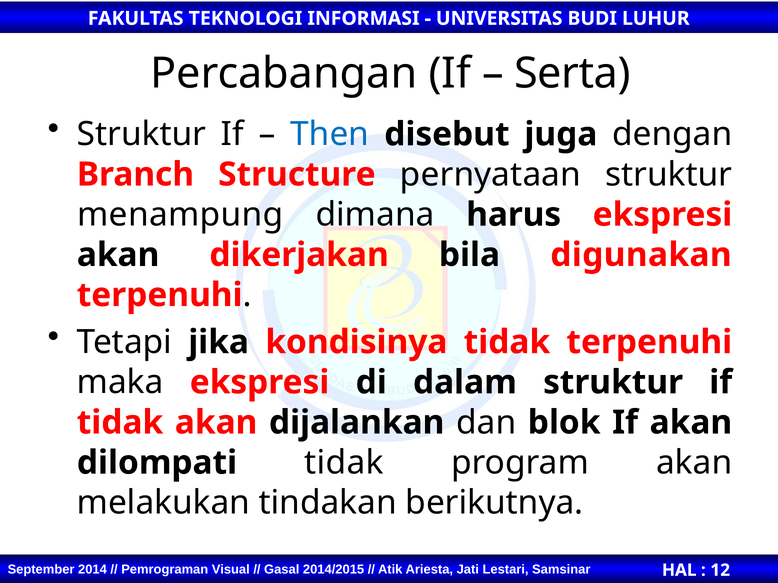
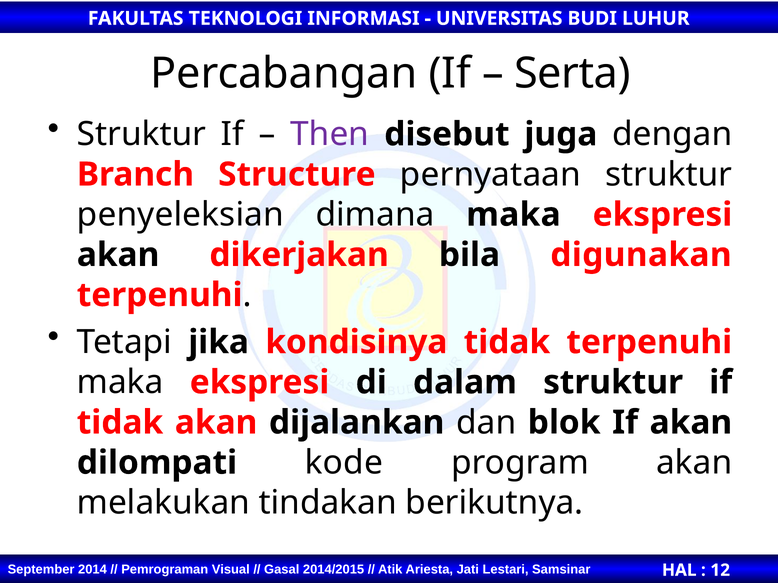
Then colour: blue -> purple
menampung: menampung -> penyeleksian
dimana harus: harus -> maka
dilompati tidak: tidak -> kode
